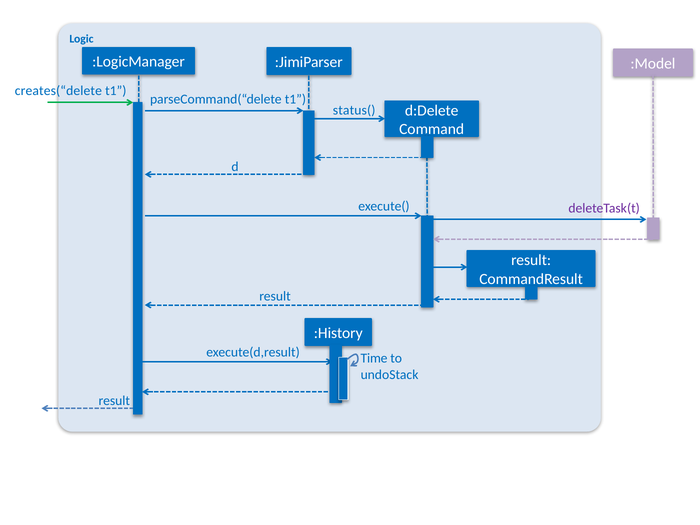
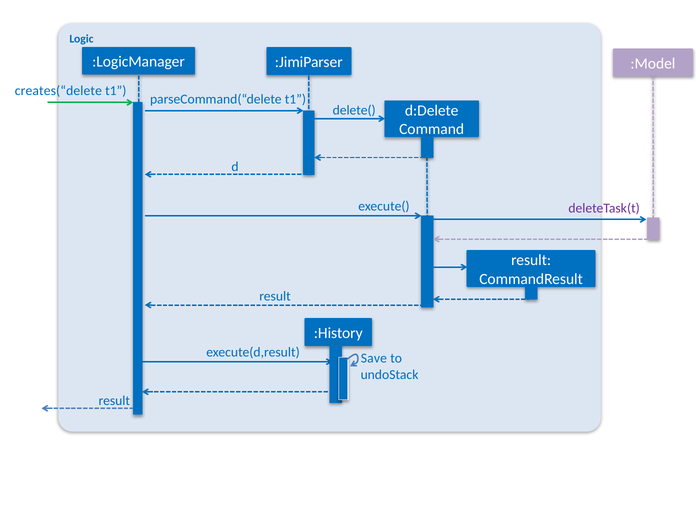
status(: status( -> delete(
Time: Time -> Save
